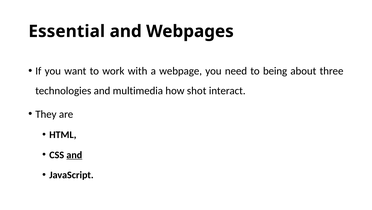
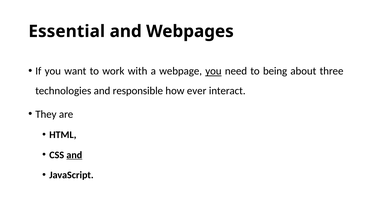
you at (213, 71) underline: none -> present
multimedia: multimedia -> responsible
shot: shot -> ever
